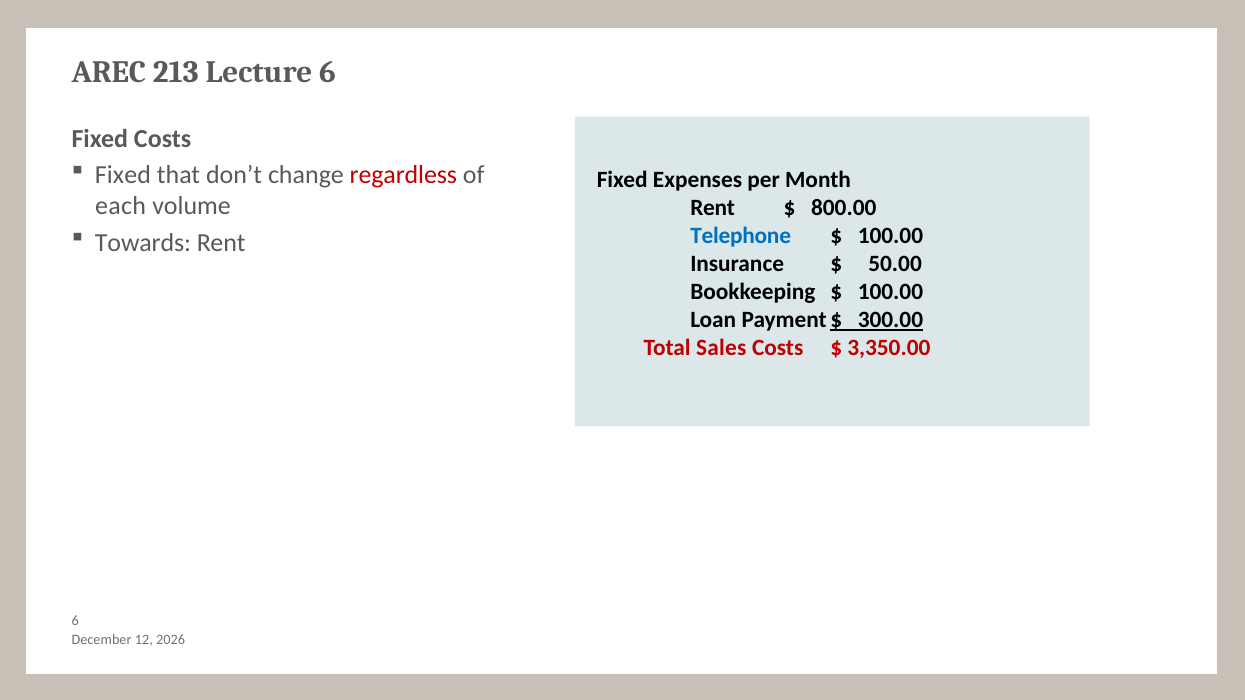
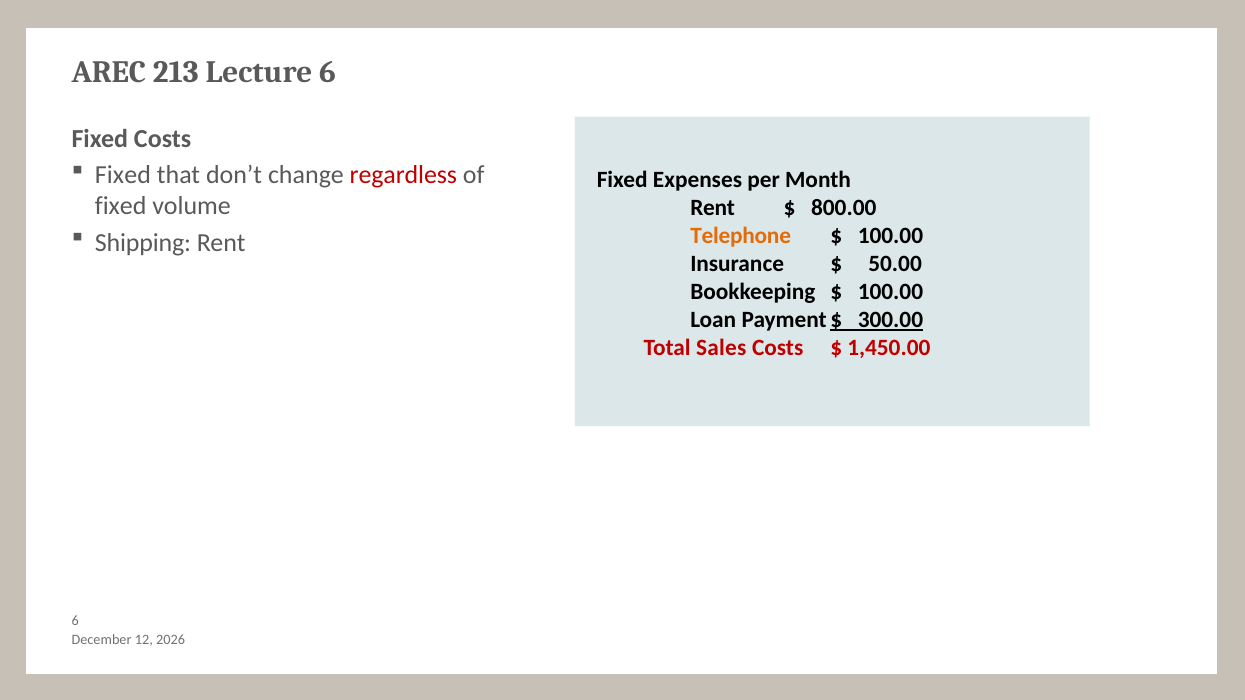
each at (121, 206): each -> fixed
Telephone colour: blue -> orange
Towards: Towards -> Shipping
3,350.00: 3,350.00 -> 1,450.00
